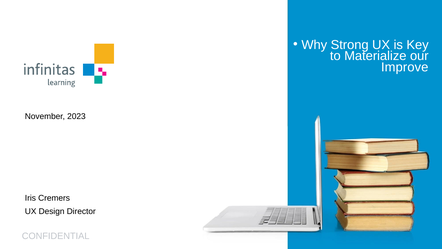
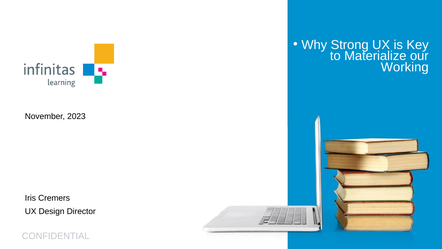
Improve: Improve -> Working
